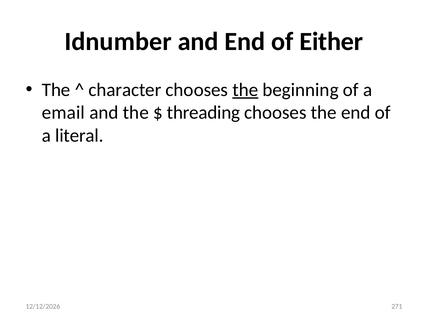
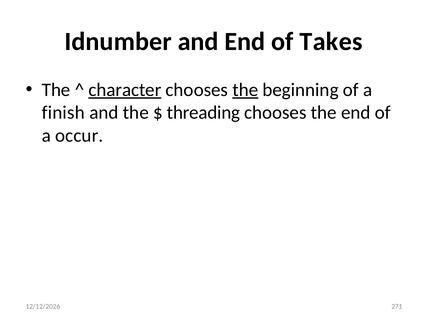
Either: Either -> Takes
character underline: none -> present
email: email -> finish
literal: literal -> occur
